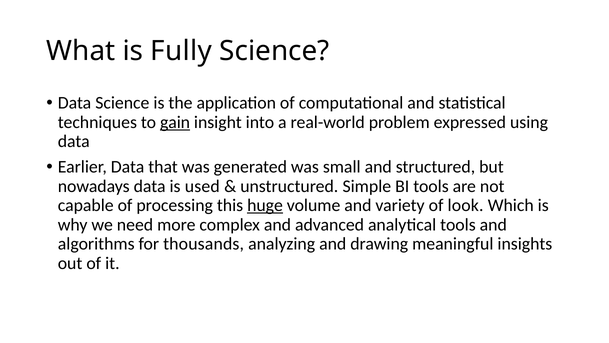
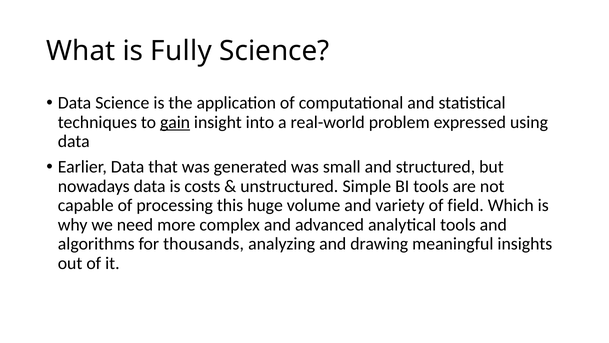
used: used -> costs
huge underline: present -> none
look: look -> field
